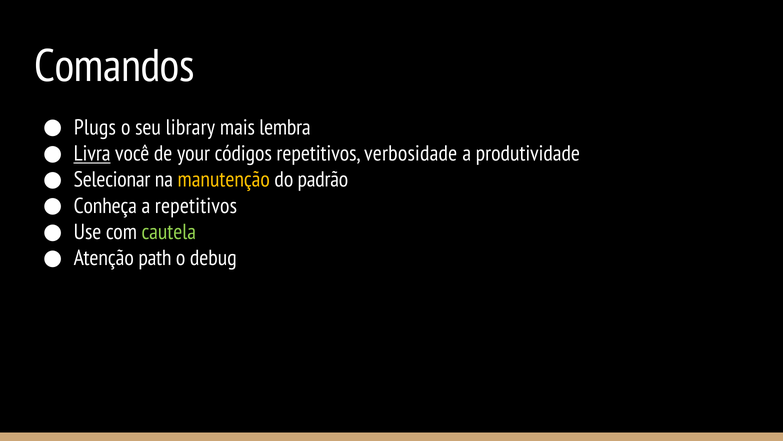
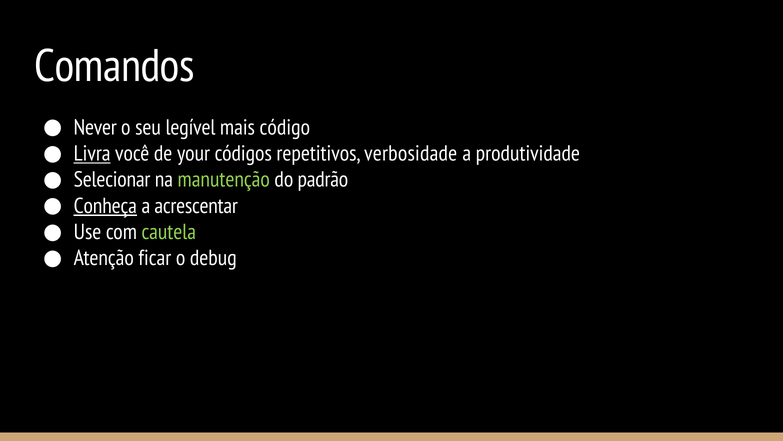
Plugs: Plugs -> Never
library: library -> legível
lembra: lembra -> código
manutenção colour: yellow -> light green
Conheça underline: none -> present
a repetitivos: repetitivos -> acrescentar
path: path -> ficar
